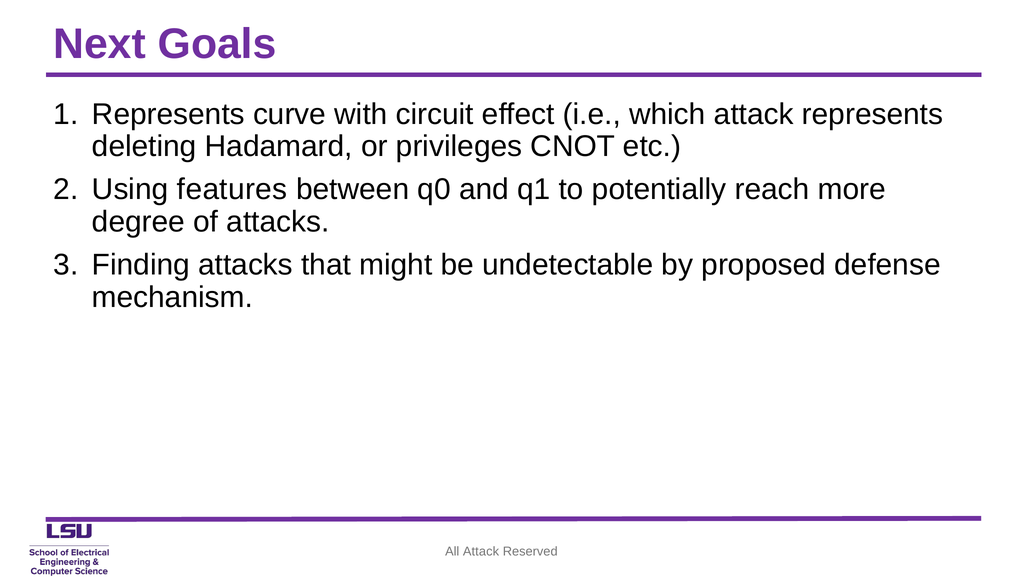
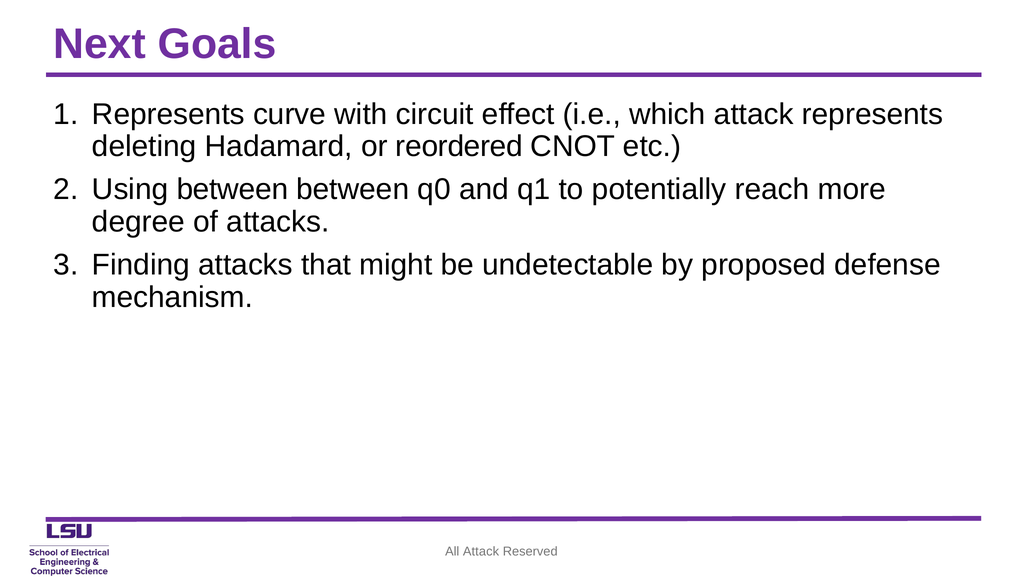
privileges: privileges -> reordered
Using features: features -> between
